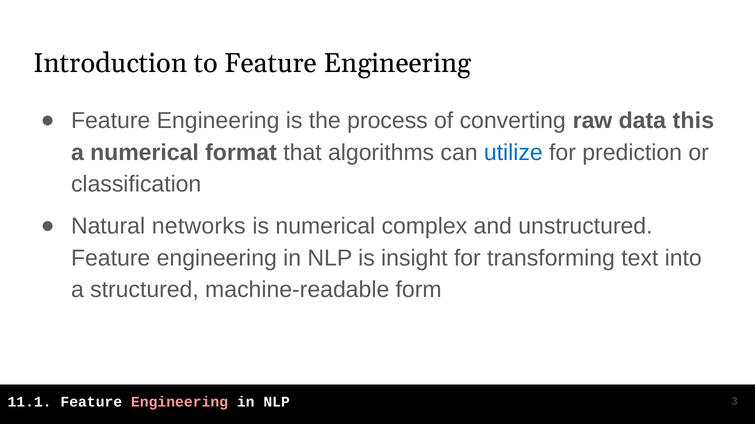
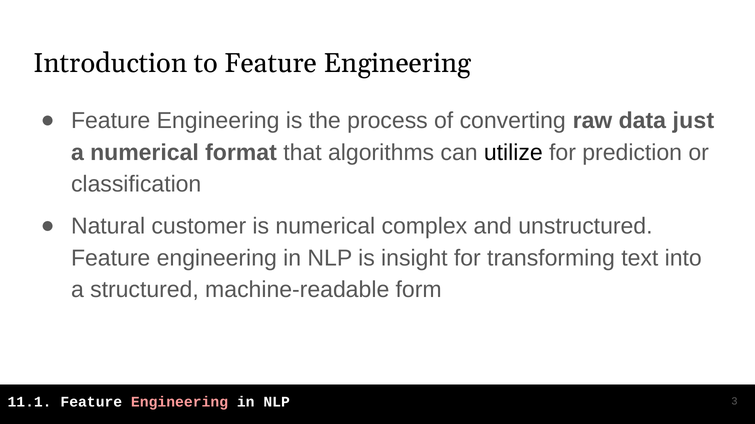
this: this -> just
utilize colour: blue -> black
networks: networks -> customer
